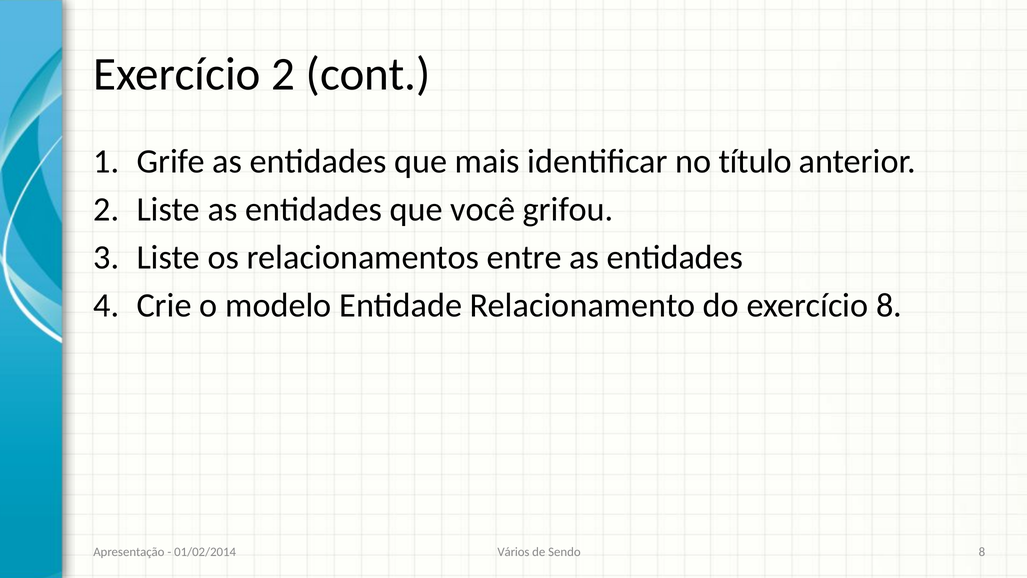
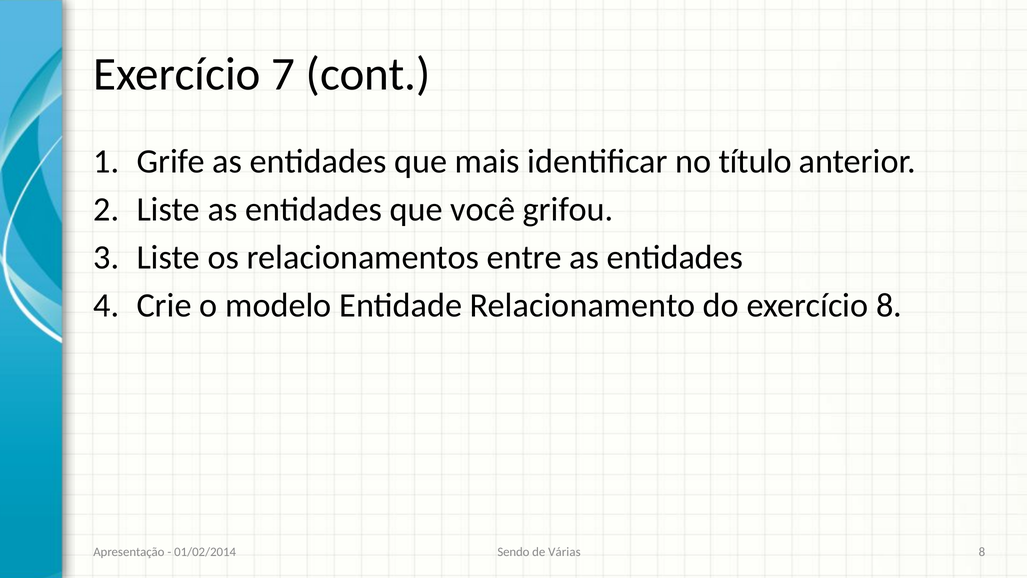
Exercício 2: 2 -> 7
Vários: Vários -> Sendo
Sendo: Sendo -> Várias
